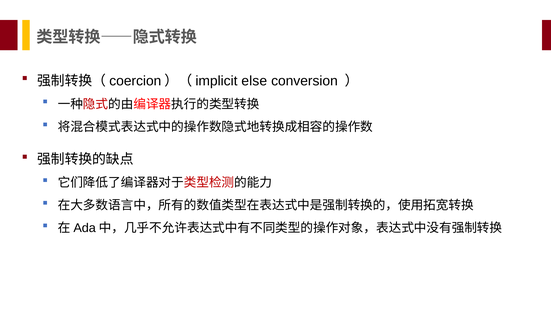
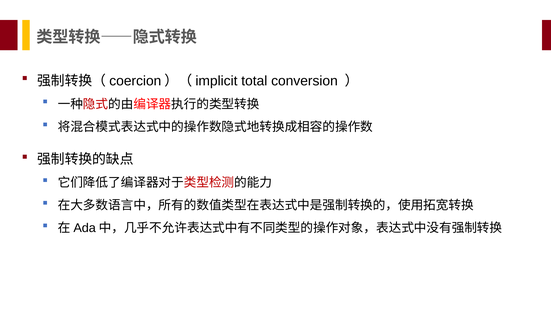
else: else -> total
